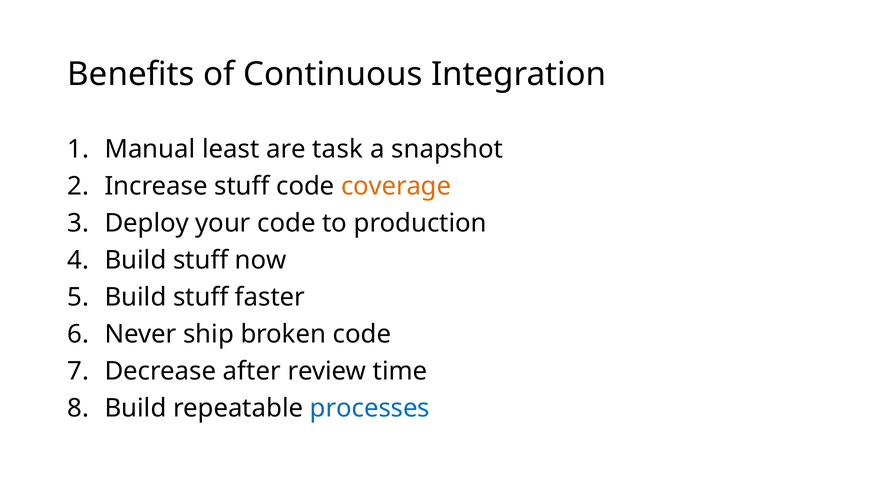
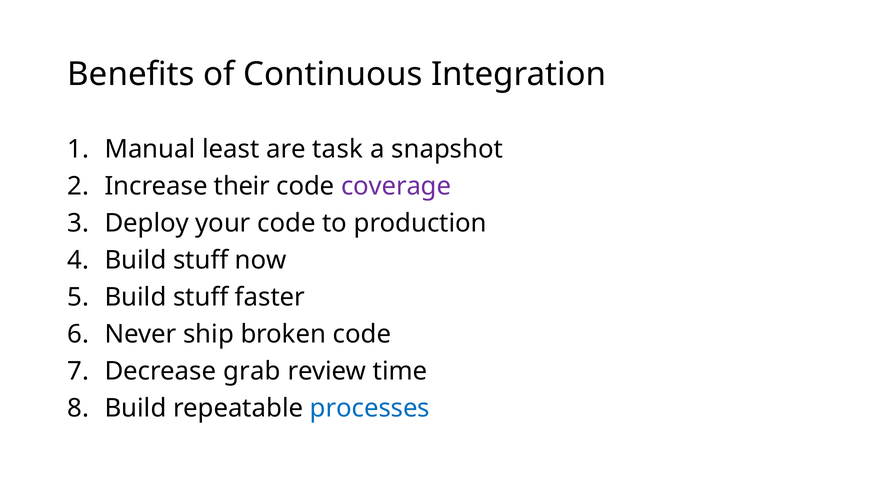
Increase stuff: stuff -> their
coverage colour: orange -> purple
after: after -> grab
